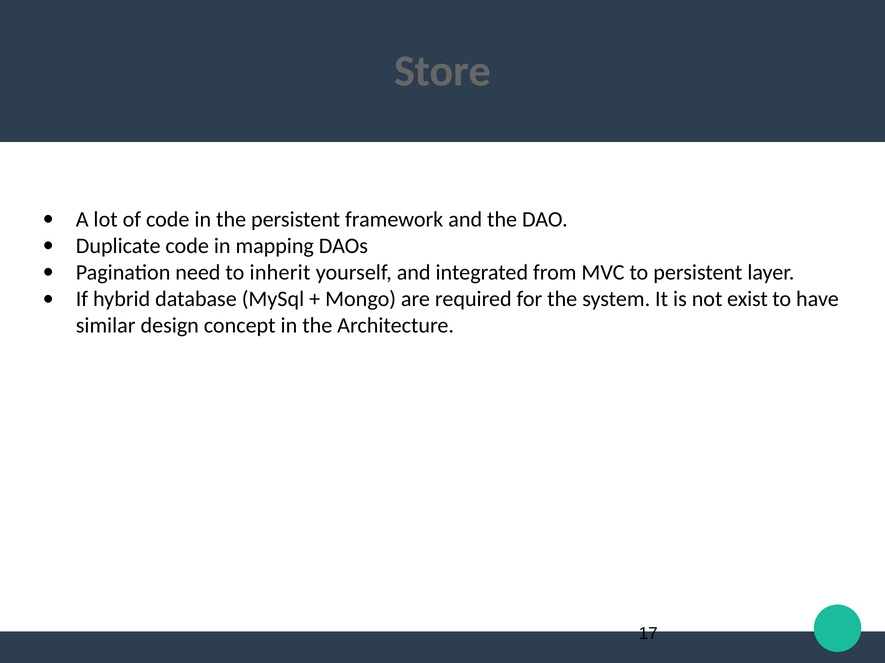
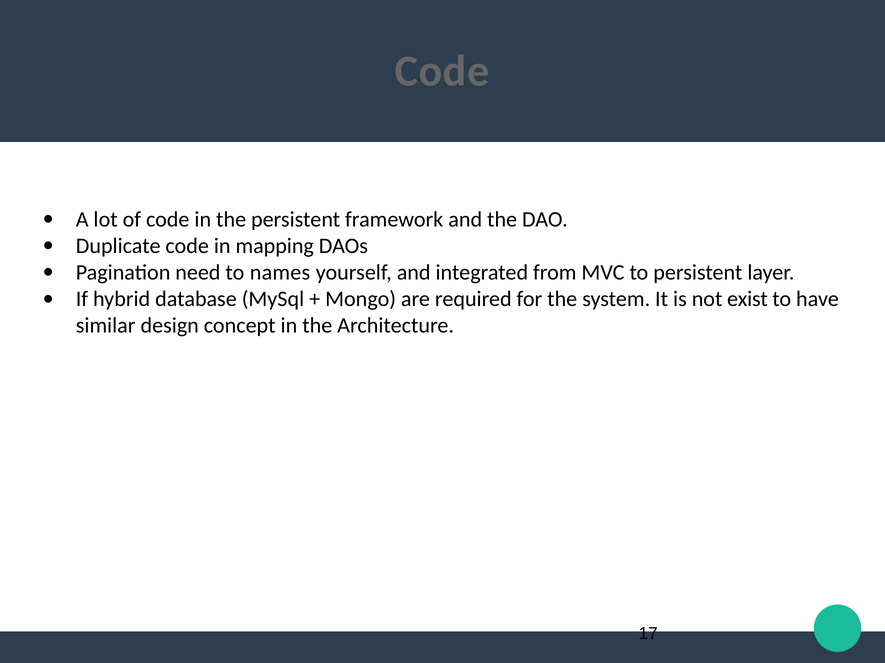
Store at (442, 71): Store -> Code
inherit: inherit -> names
